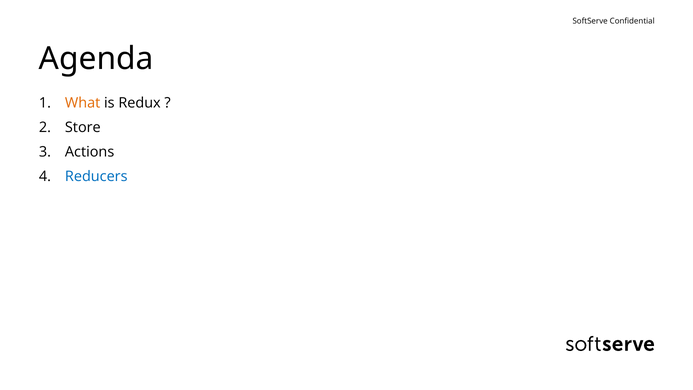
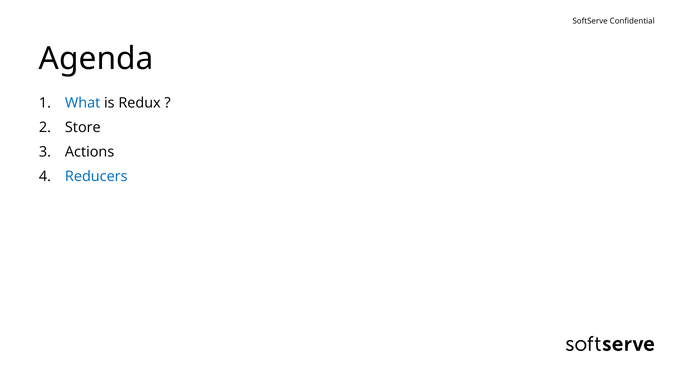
What colour: orange -> blue
